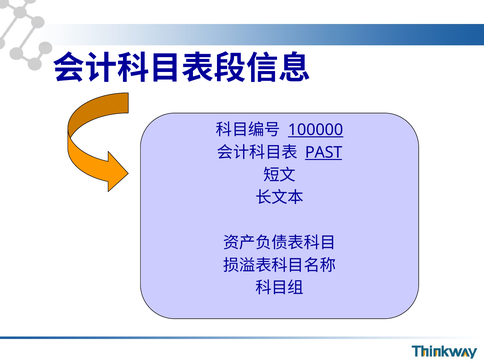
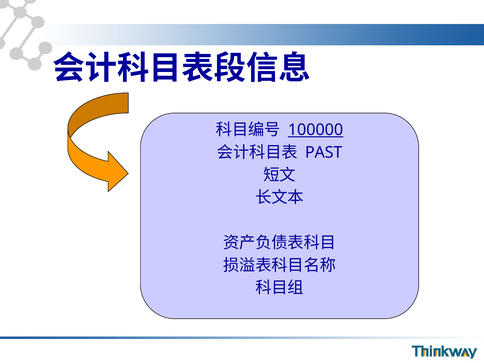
PAST underline: present -> none
